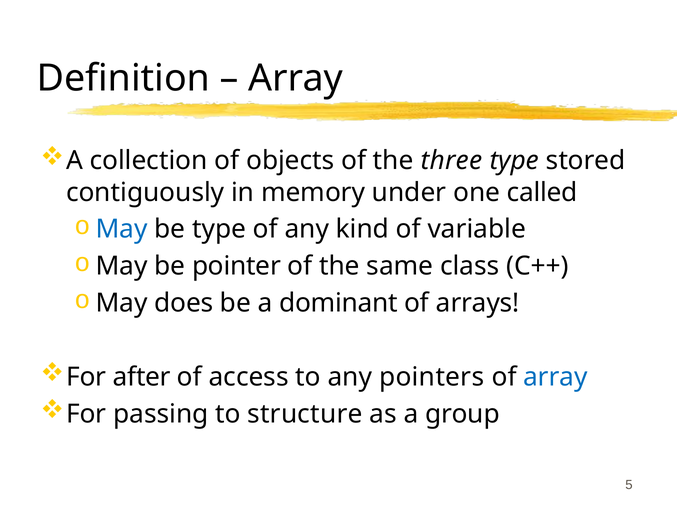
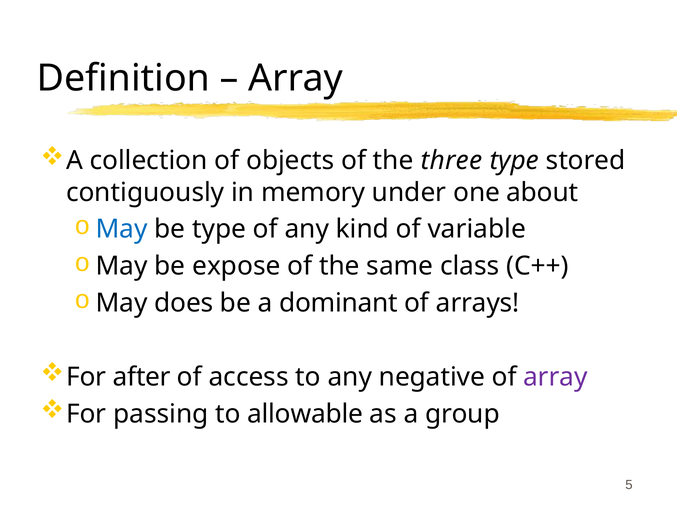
called: called -> about
pointer: pointer -> expose
pointers: pointers -> negative
array at (555, 377) colour: blue -> purple
structure: structure -> allowable
